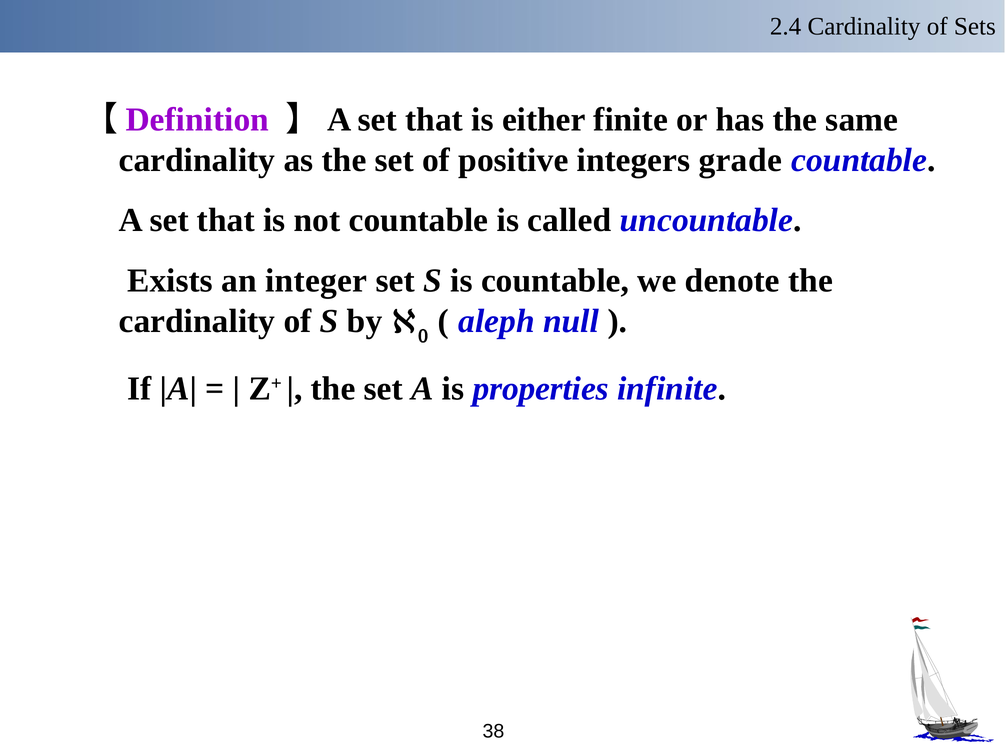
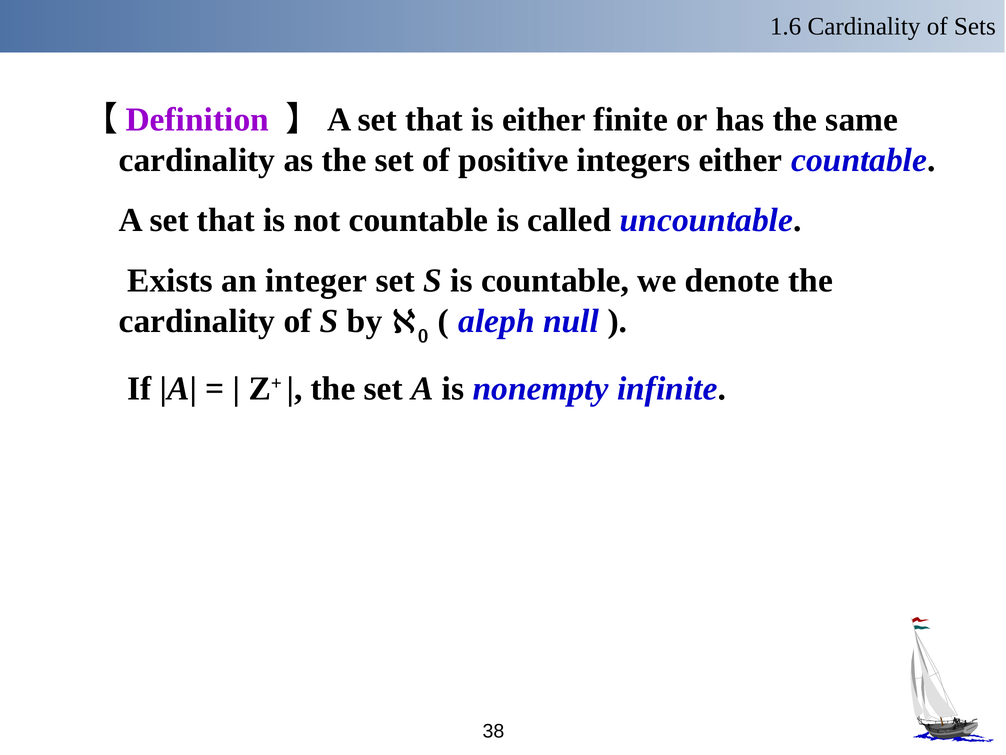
2.4: 2.4 -> 1.6
integers grade: grade -> either
properties: properties -> nonempty
